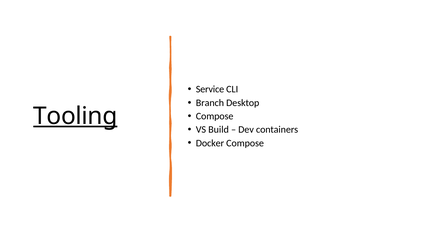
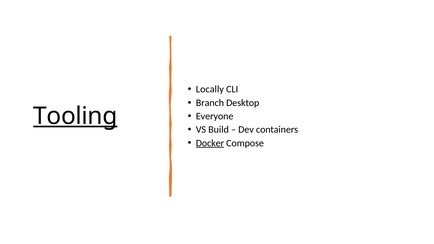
Service: Service -> Locally
Compose at (215, 116): Compose -> Everyone
Docker underline: none -> present
